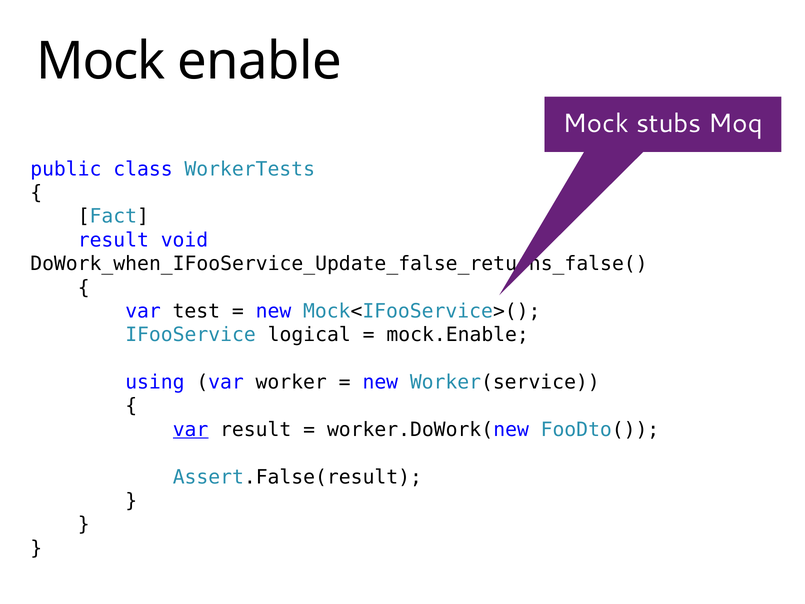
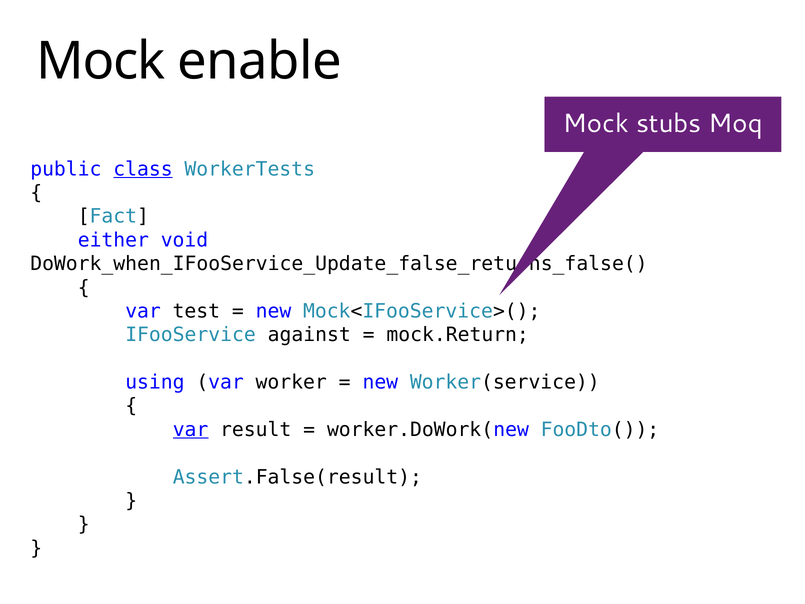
class underline: none -> present
result at (113, 240): result -> either
logical: logical -> against
mock.Enable: mock.Enable -> mock.Return
